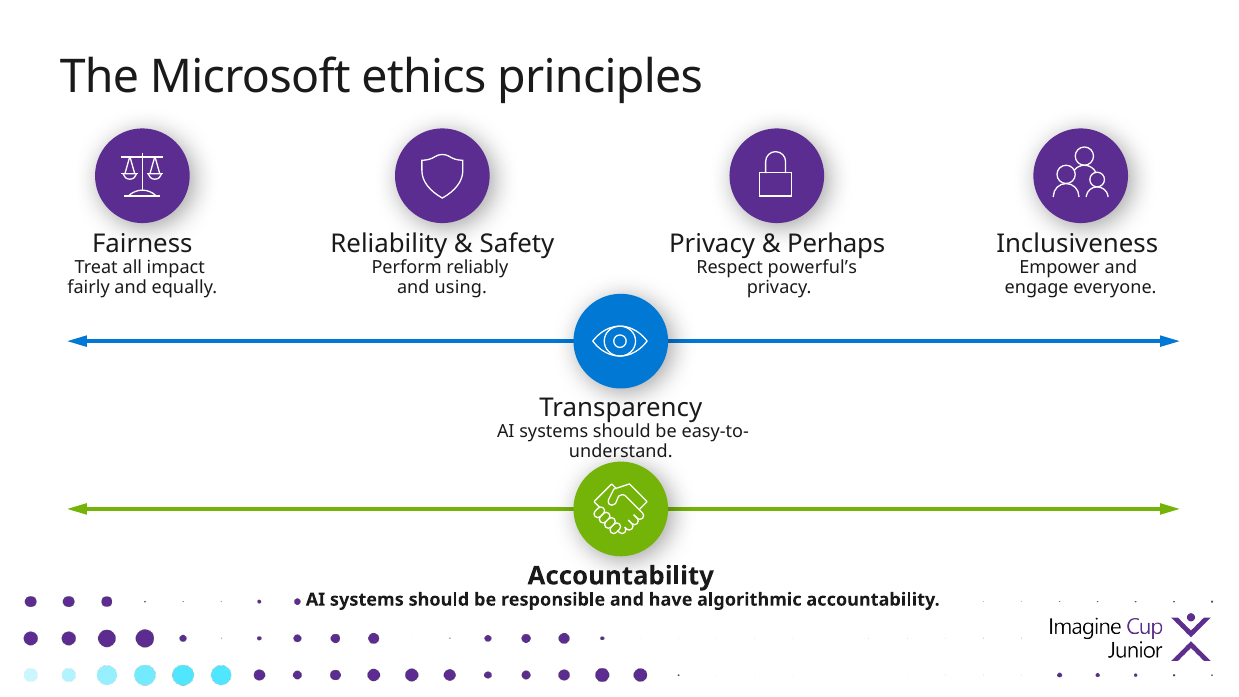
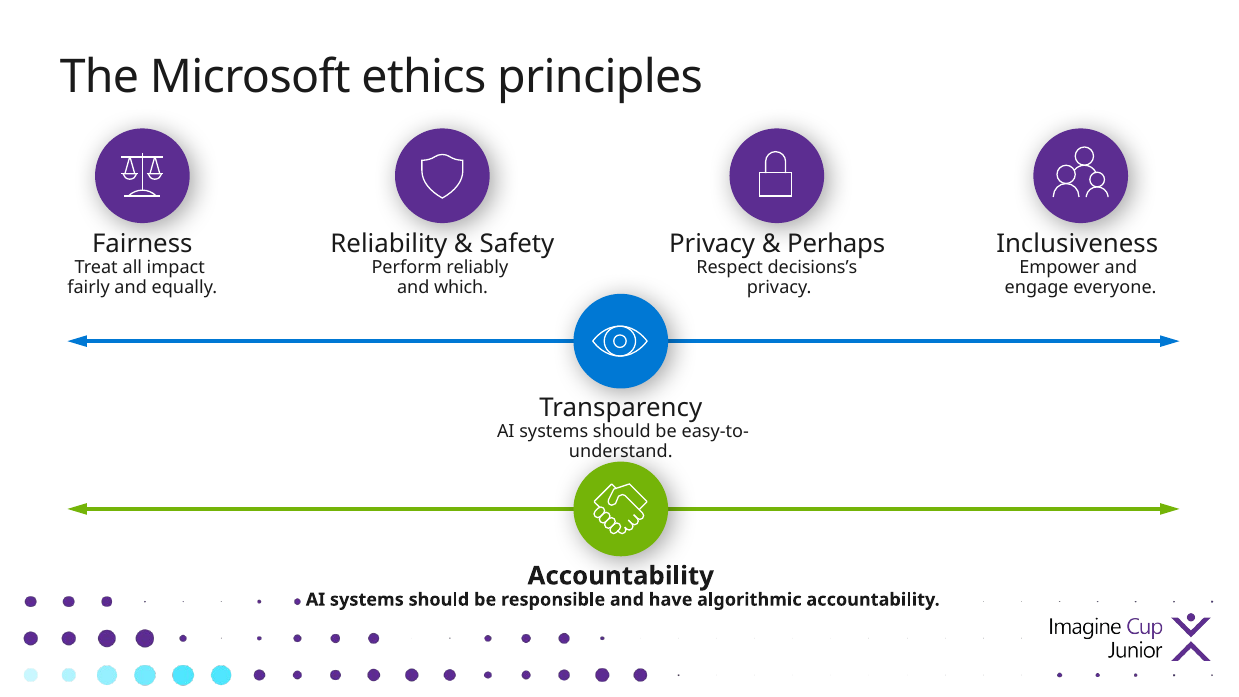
powerful’s: powerful’s -> decisions’s
using: using -> which
